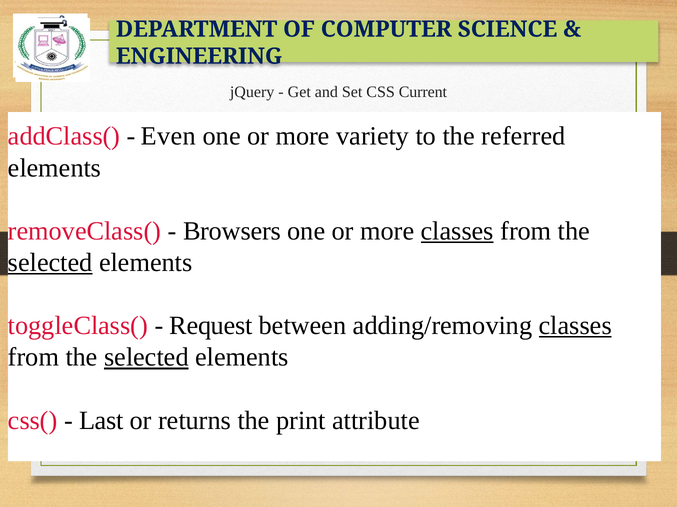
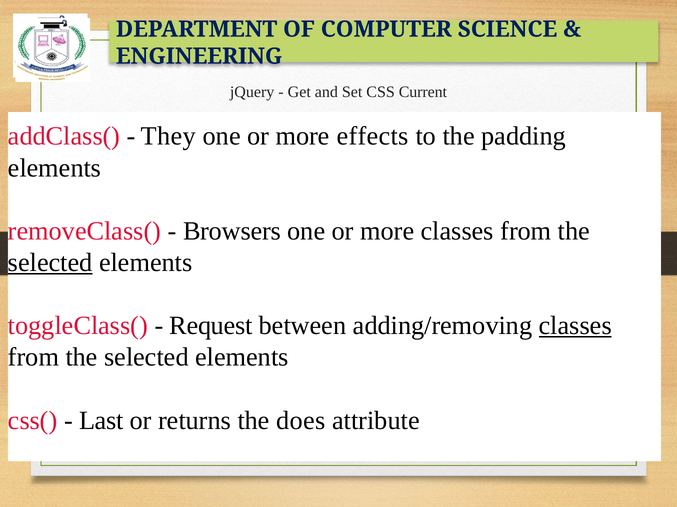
Even: Even -> They
variety: variety -> effects
referred: referred -> padding
classes at (457, 231) underline: present -> none
selected at (146, 358) underline: present -> none
print: print -> does
